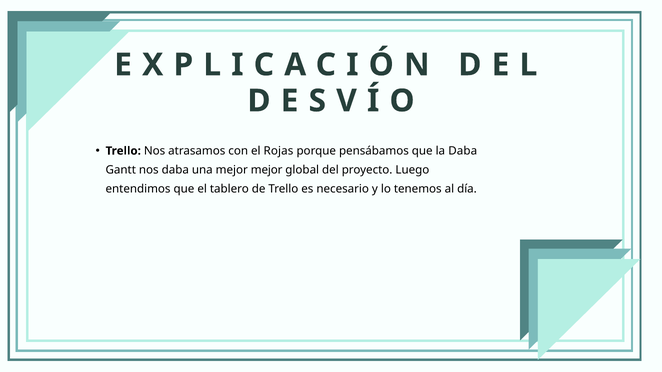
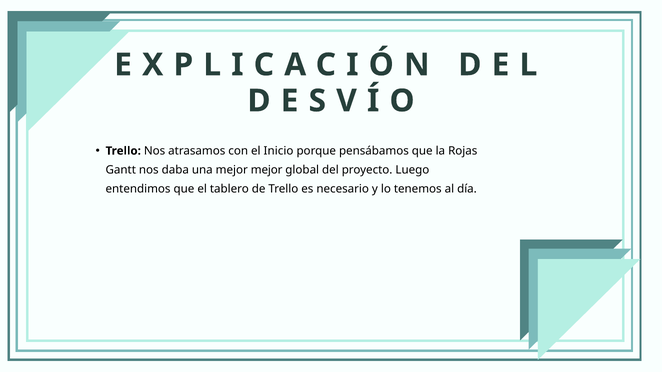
Rojas: Rojas -> Inicio
la Daba: Daba -> Rojas
